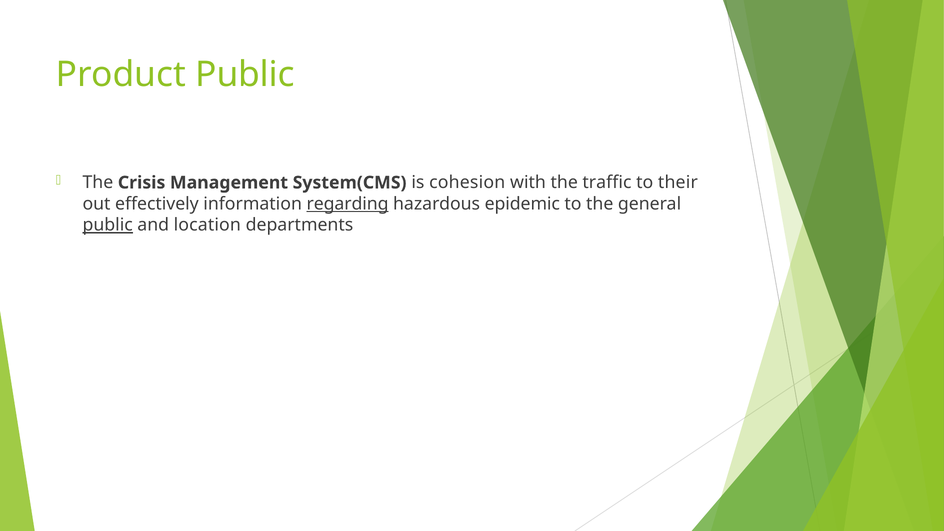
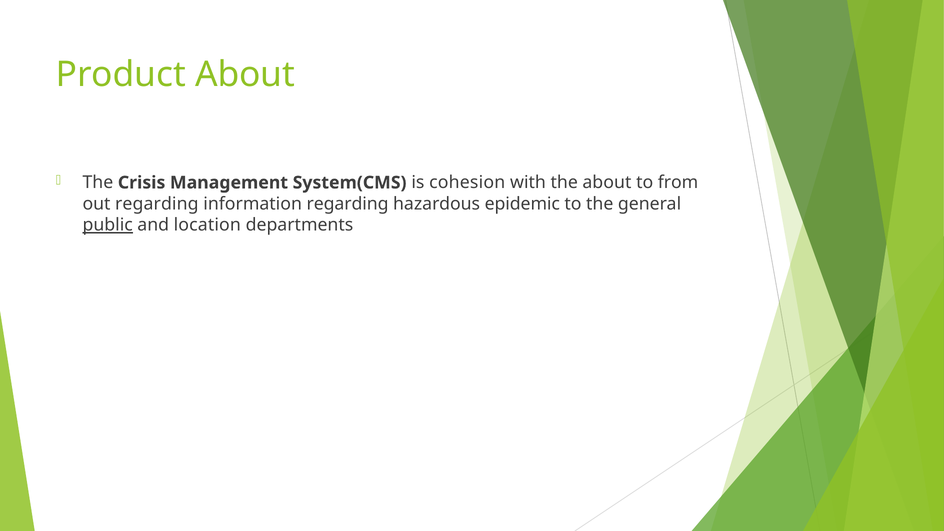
Product Public: Public -> About
the traffic: traffic -> about
their: their -> from
out effectively: effectively -> regarding
regarding at (348, 204) underline: present -> none
